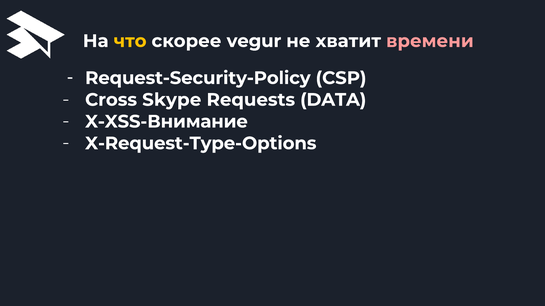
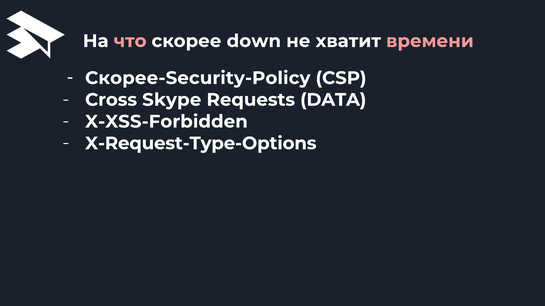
что colour: yellow -> pink
vegur: vegur -> down
Request-Security-Policy: Request-Security-Policy -> Скорее-Security-Policy
X-XSS-Внимание: X-XSS-Внимание -> X-XSS-Forbidden
